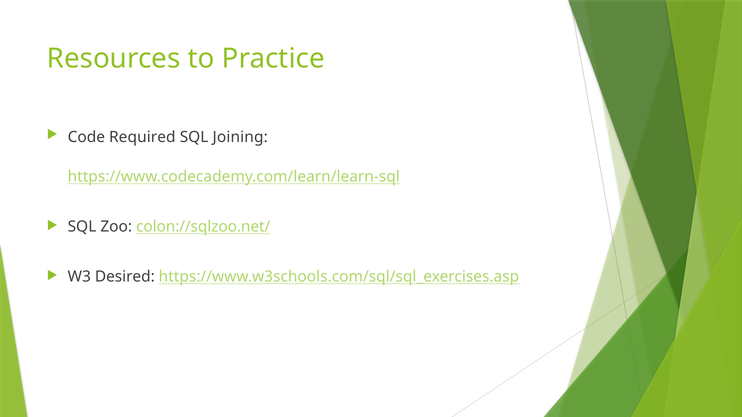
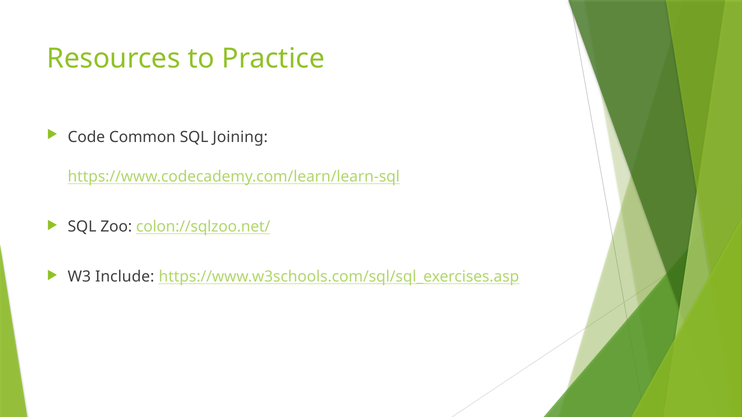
Required: Required -> Common
Desired: Desired -> Include
